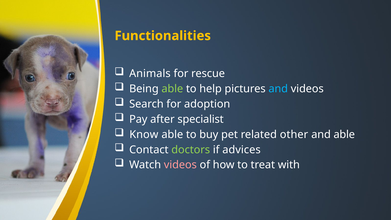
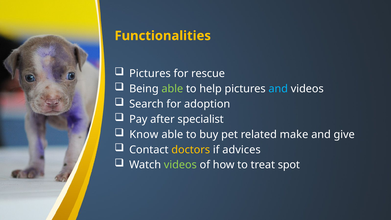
Animals at (150, 74): Animals -> Pictures
other: other -> make
and able: able -> give
doctors colour: light green -> yellow
videos at (180, 165) colour: pink -> light green
with: with -> spot
